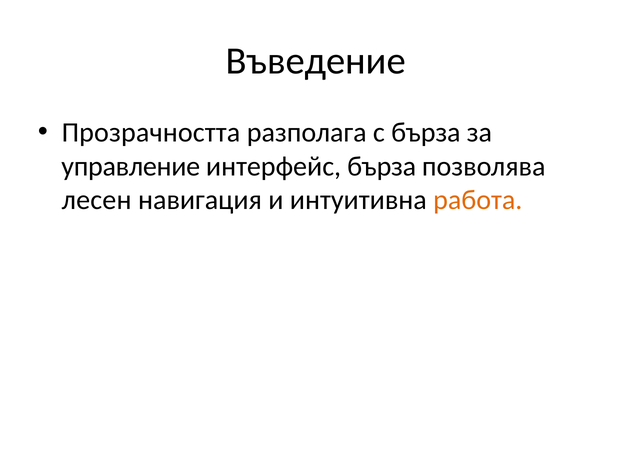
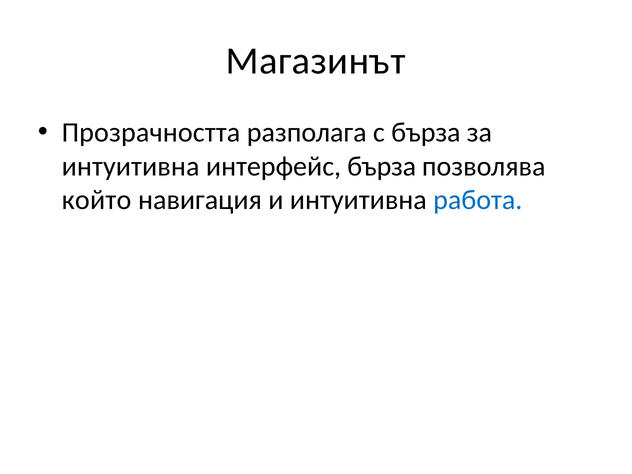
Въведение: Въведение -> Магазинът
управление at (131, 166): управление -> интуитивна
лесен: лесен -> който
работа colour: orange -> blue
